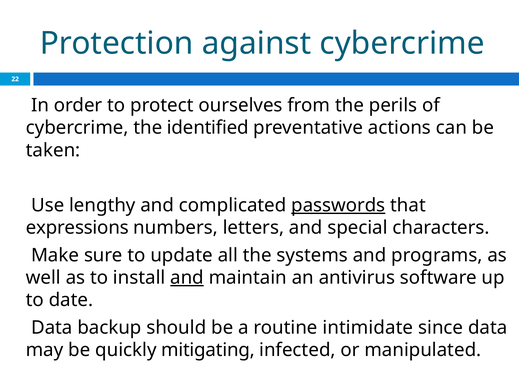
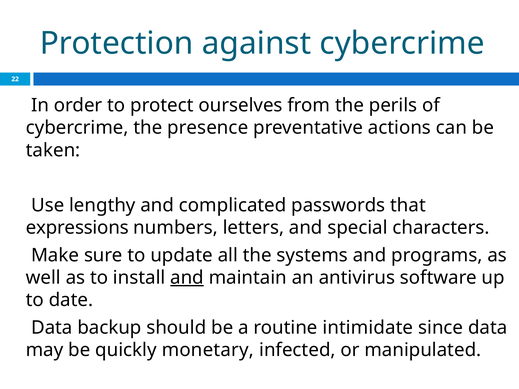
identified: identified -> presence
passwords underline: present -> none
mitigating: mitigating -> monetary
